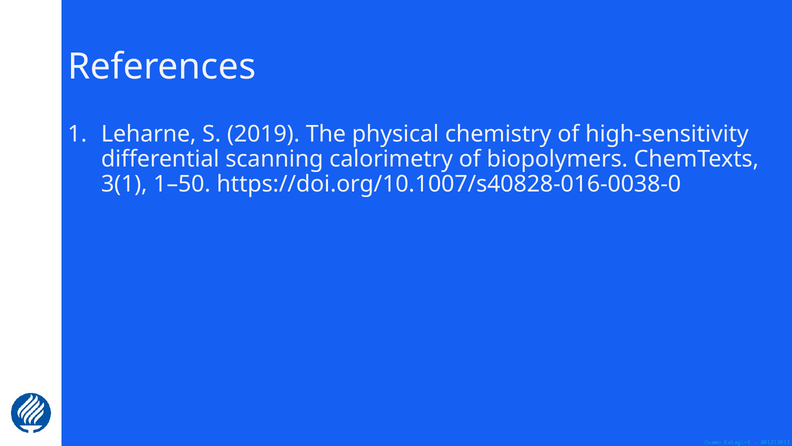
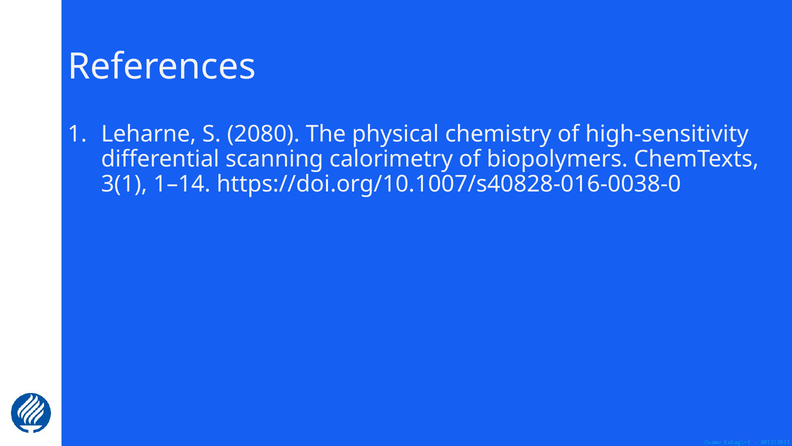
2019: 2019 -> 2080
1–50: 1–50 -> 1–14
